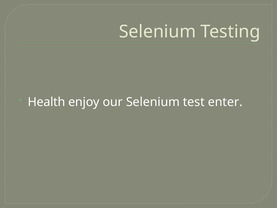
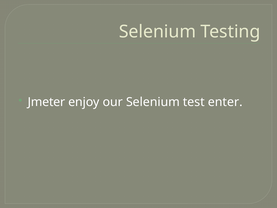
Health: Health -> Jmeter
